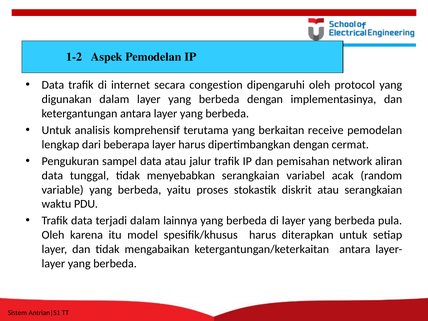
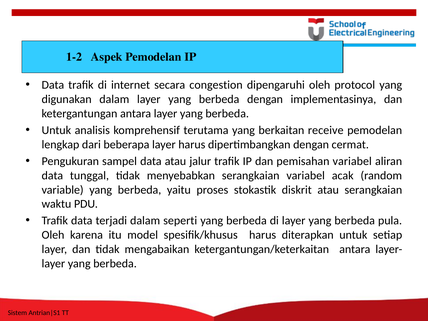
pemisahan network: network -> variabel
lainnya: lainnya -> seperti
